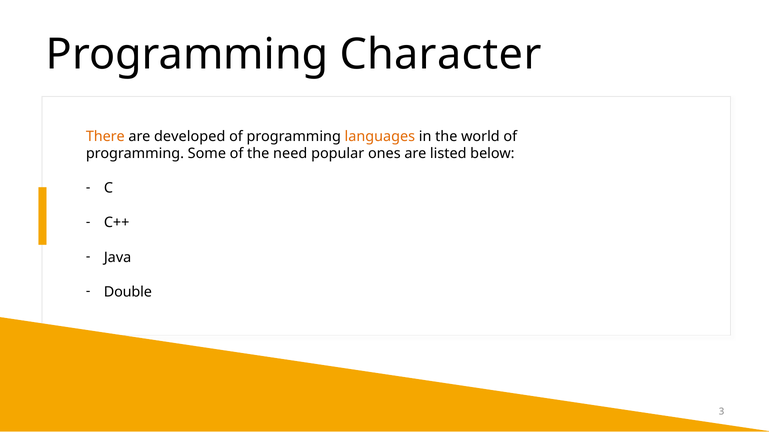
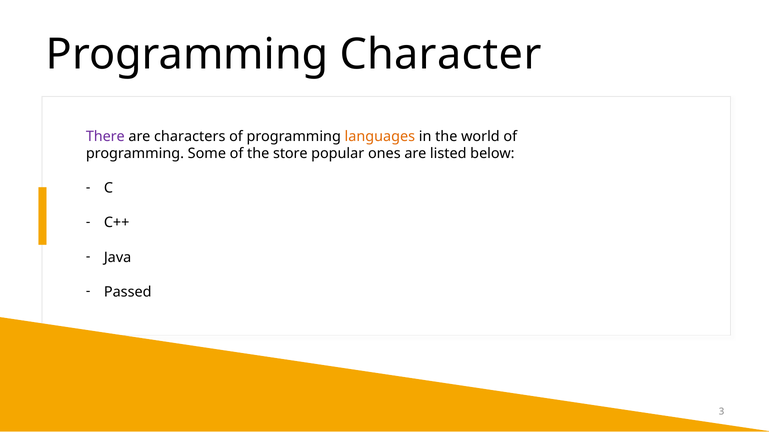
There colour: orange -> purple
developed: developed -> characters
need: need -> store
Double: Double -> Passed
